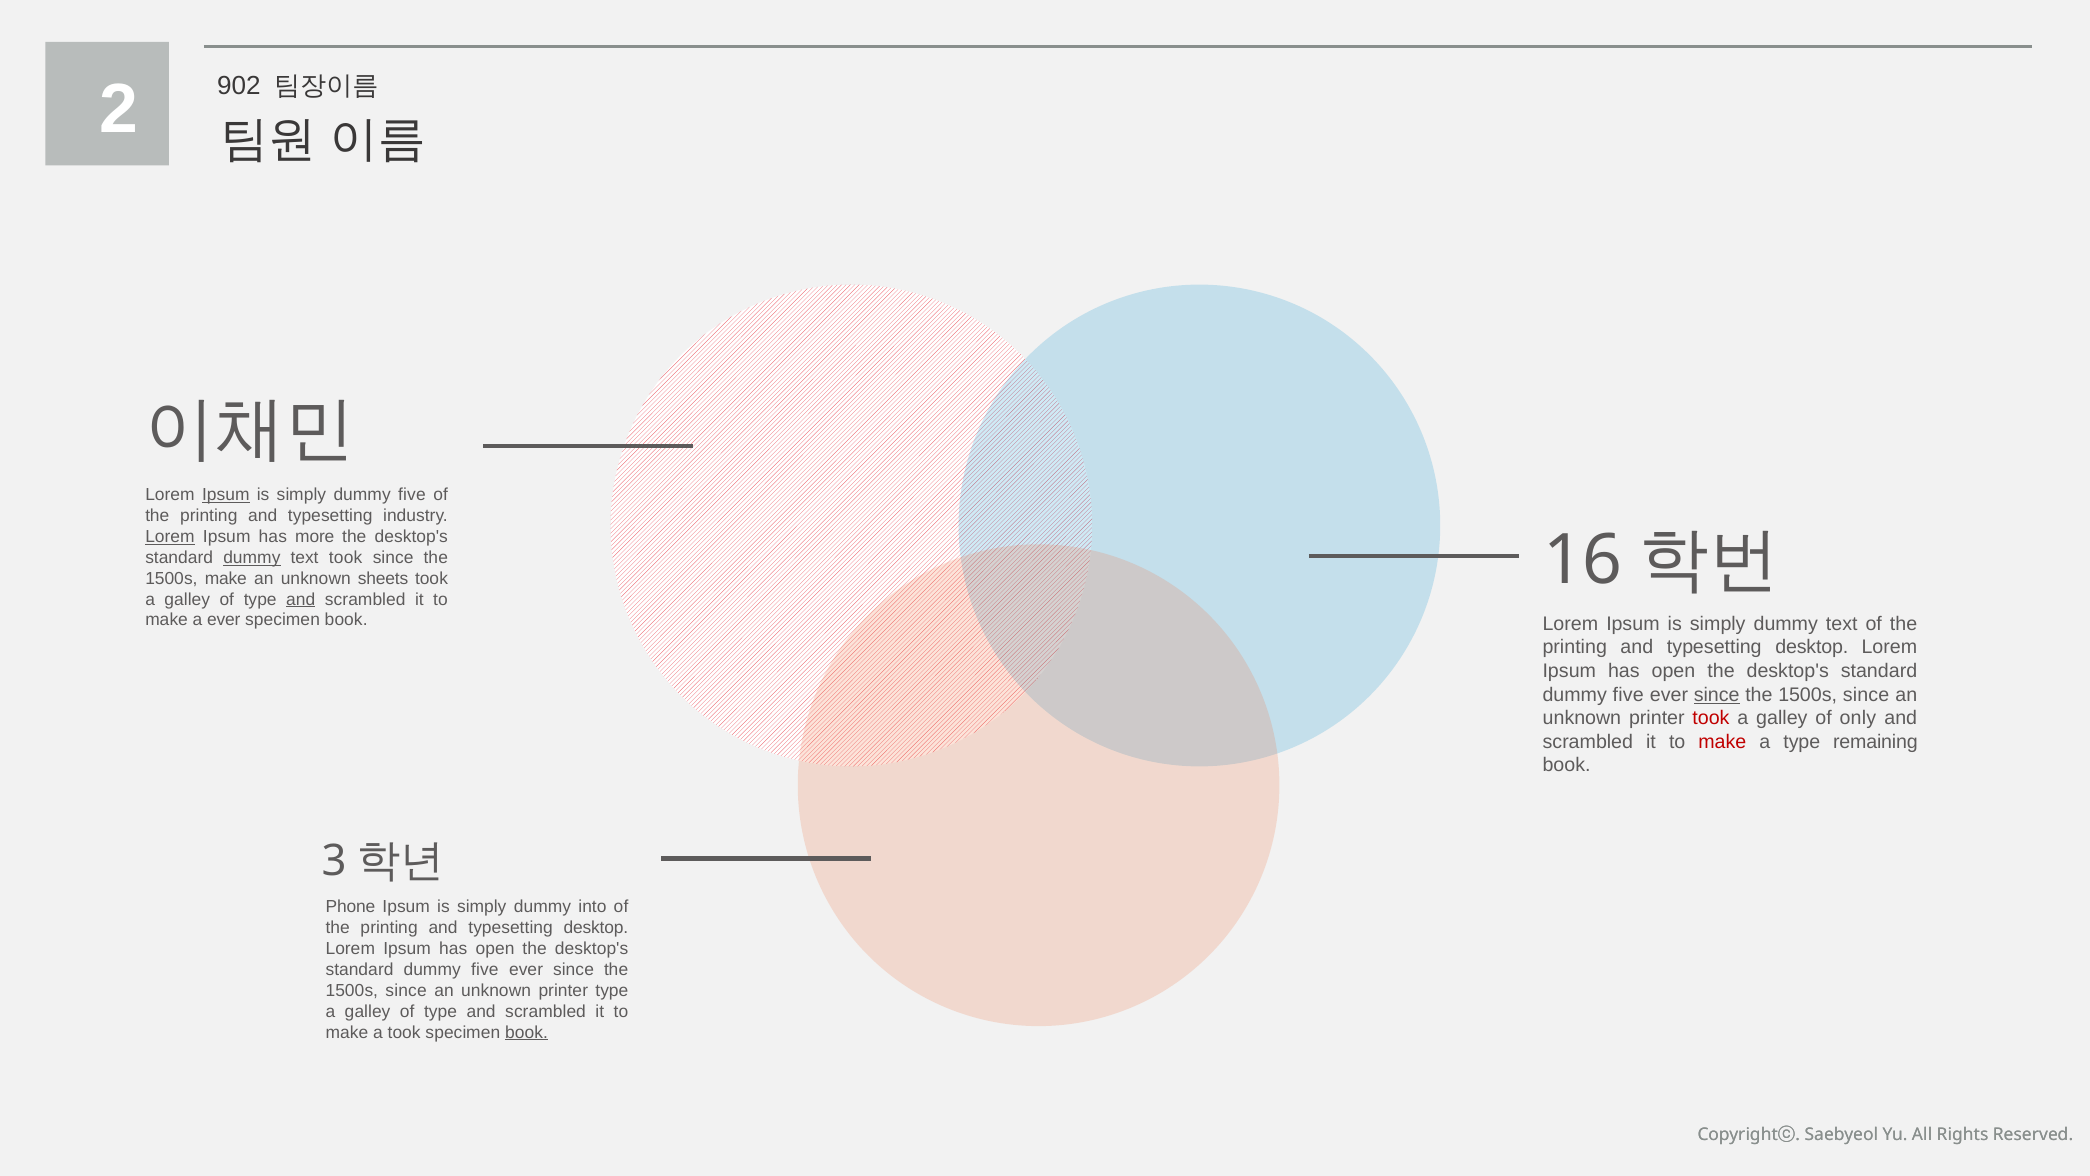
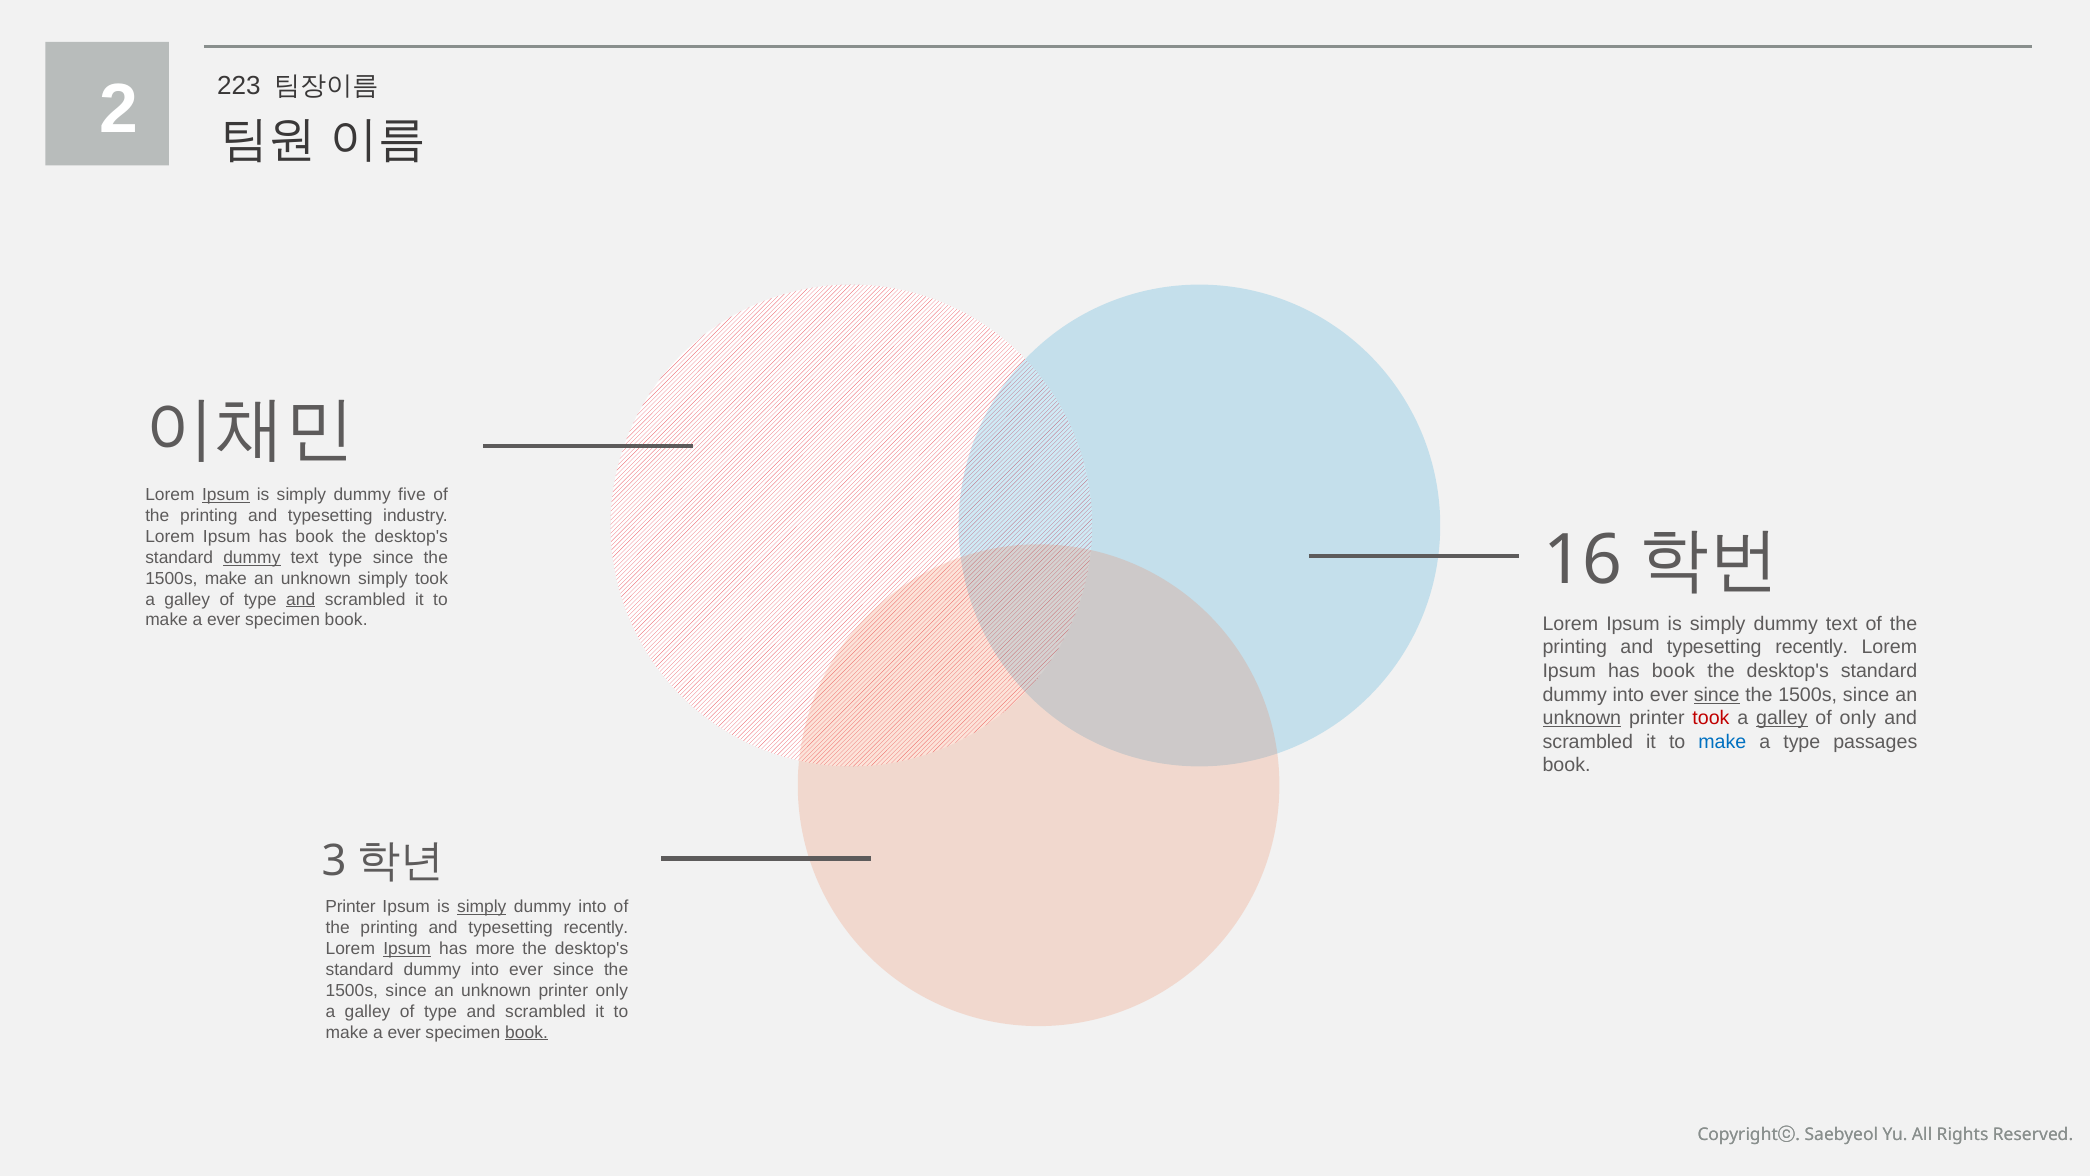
902: 902 -> 223
Lorem at (170, 537) underline: present -> none
more at (315, 537): more -> book
text took: took -> type
unknown sheets: sheets -> simply
desktop at (1812, 647): desktop -> recently
open at (1673, 671): open -> book
five at (1628, 694): five -> into
unknown at (1582, 718) underline: none -> present
galley at (1782, 718) underline: none -> present
make at (1722, 742) colour: red -> blue
remaining: remaining -> passages
Phone at (350, 907): Phone -> Printer
simply at (482, 907) underline: none -> present
desktop at (596, 928): desktop -> recently
Ipsum at (407, 949) underline: none -> present
open at (495, 949): open -> more
five at (485, 969): five -> into
printer type: type -> only
took at (404, 1032): took -> ever
